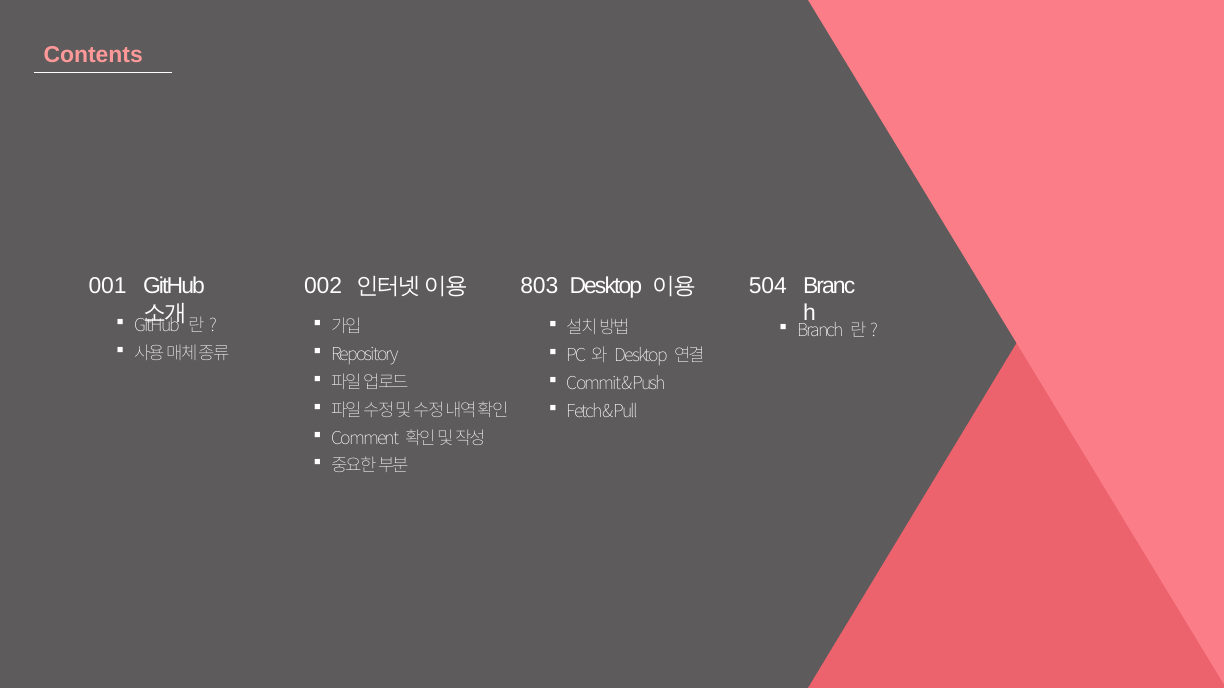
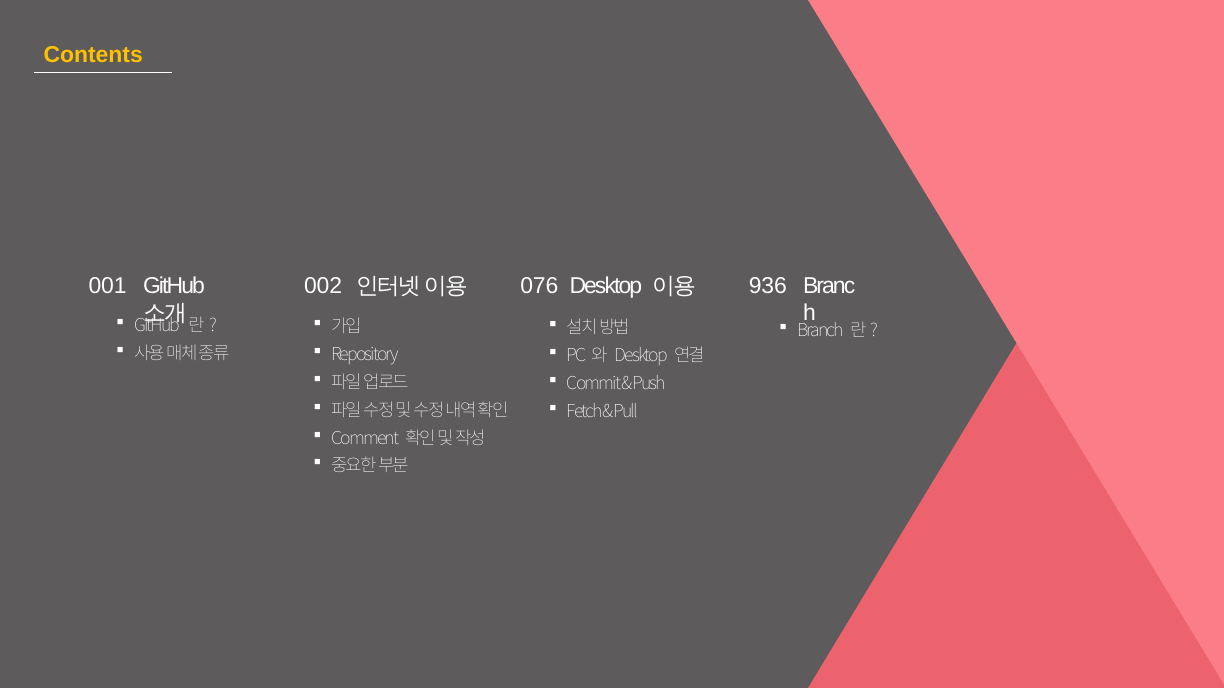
Contents colour: pink -> yellow
803: 803 -> 076
504: 504 -> 936
